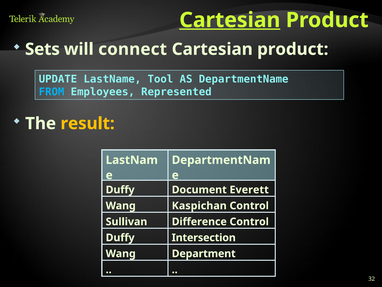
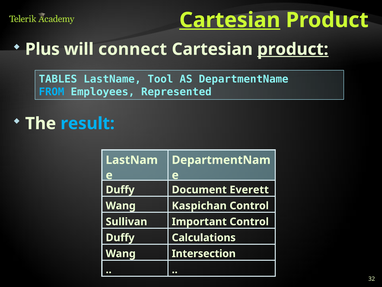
Sets: Sets -> Plus
product at (293, 49) underline: none -> present
UPDATE: UPDATE -> TABLES
result colour: yellow -> light blue
Difference: Difference -> Important
Intersection: Intersection -> Calculations
Department: Department -> Intersection
